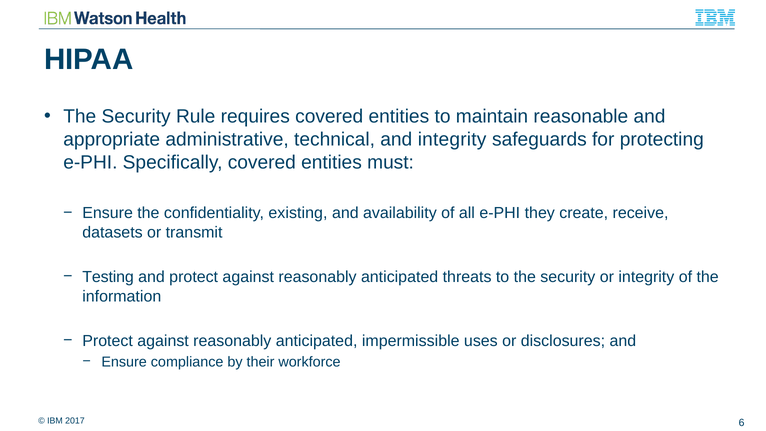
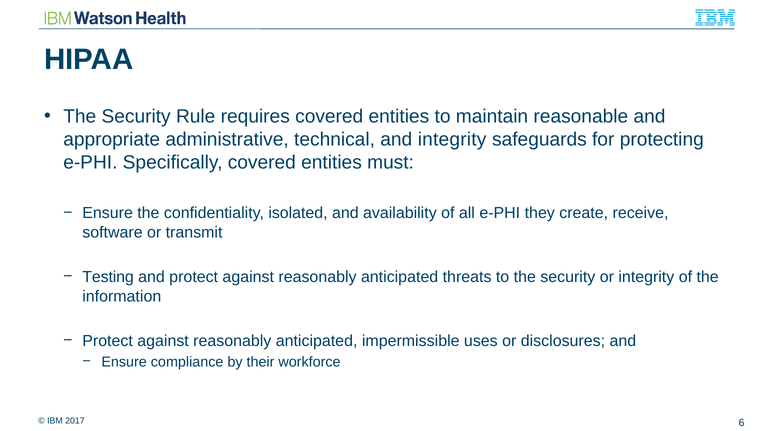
existing: existing -> isolated
datasets: datasets -> software
